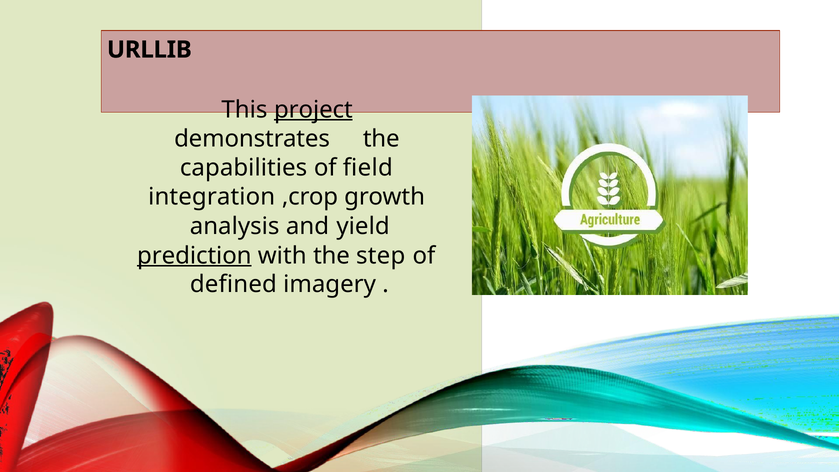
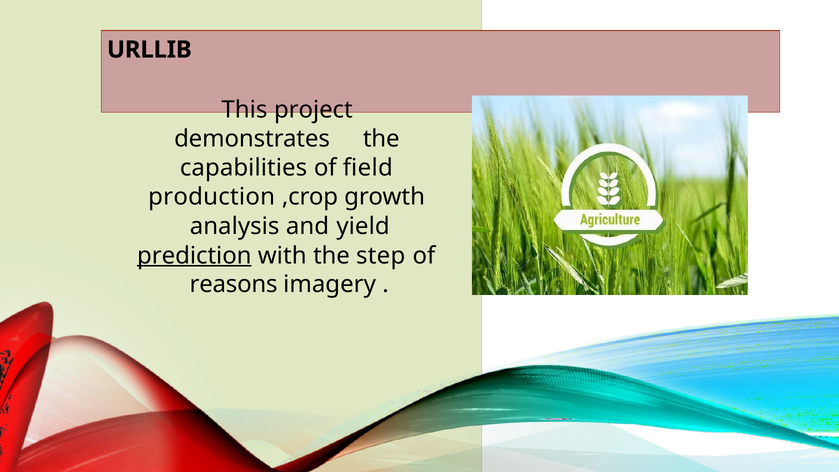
project underline: present -> none
integration: integration -> production
defined: defined -> reasons
